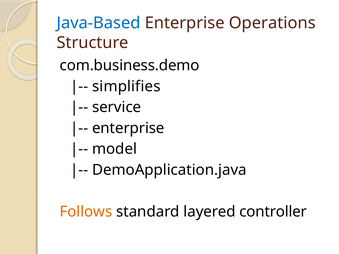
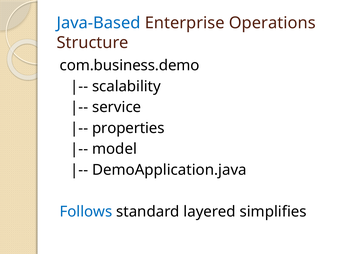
simplifies: simplifies -> scalability
enterprise at (128, 128): enterprise -> properties
Follows colour: orange -> blue
controller: controller -> simplifies
